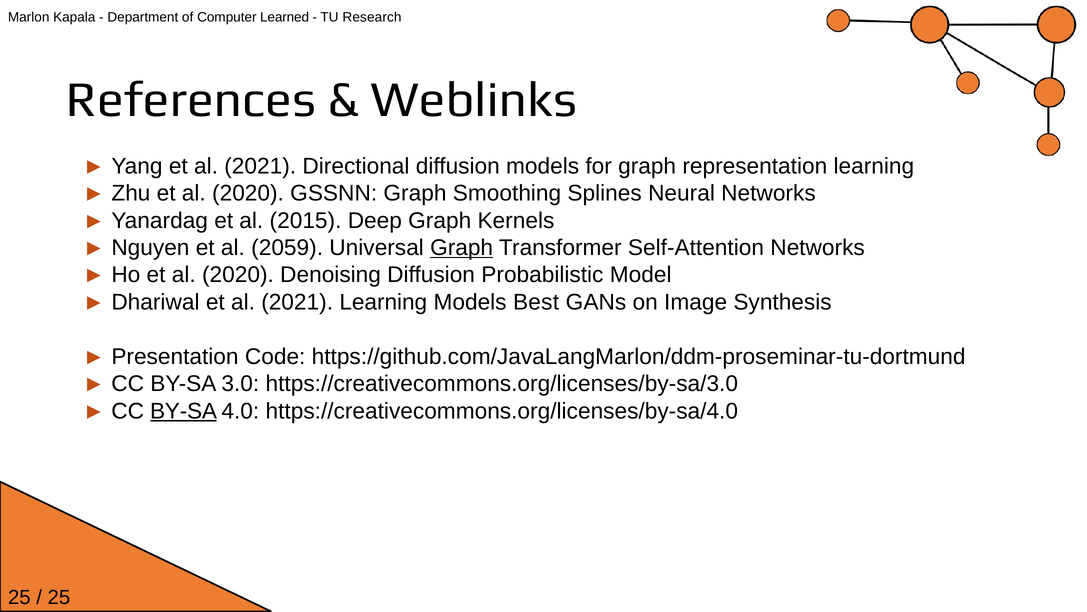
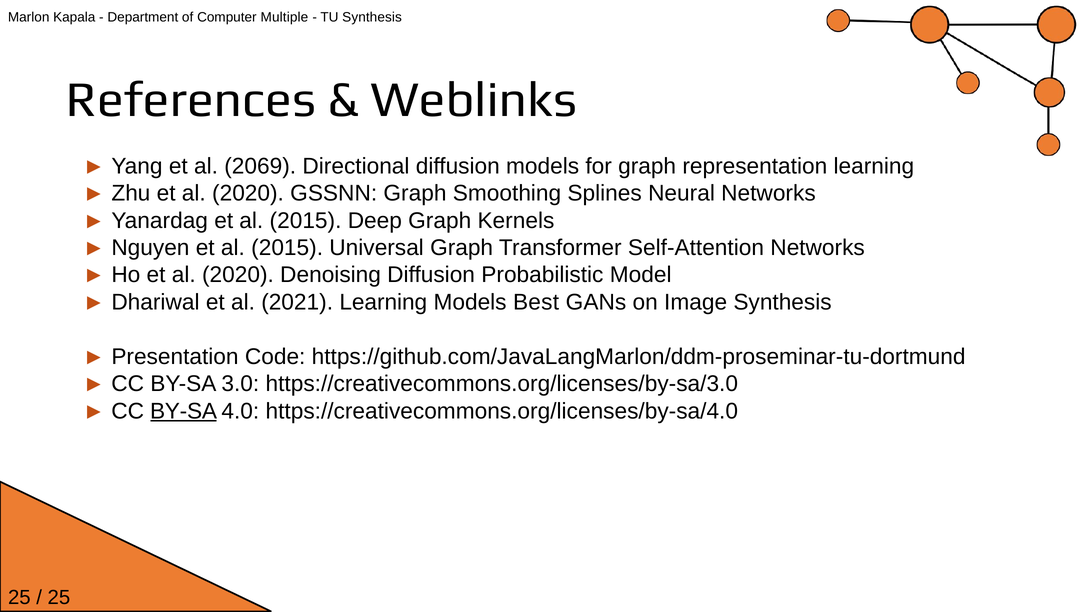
Learned: Learned -> Multiple
TU Research: Research -> Synthesis
Yang et al 2021: 2021 -> 2069
Nguyen et al 2059: 2059 -> 2015
Graph at (462, 248) underline: present -> none
